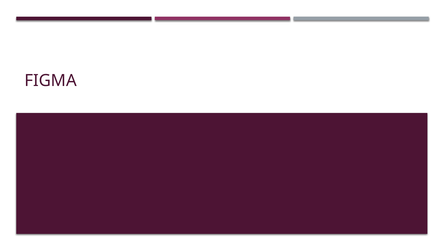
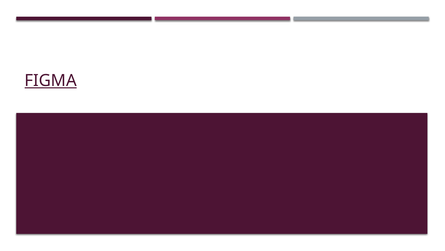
FIGMA underline: none -> present
